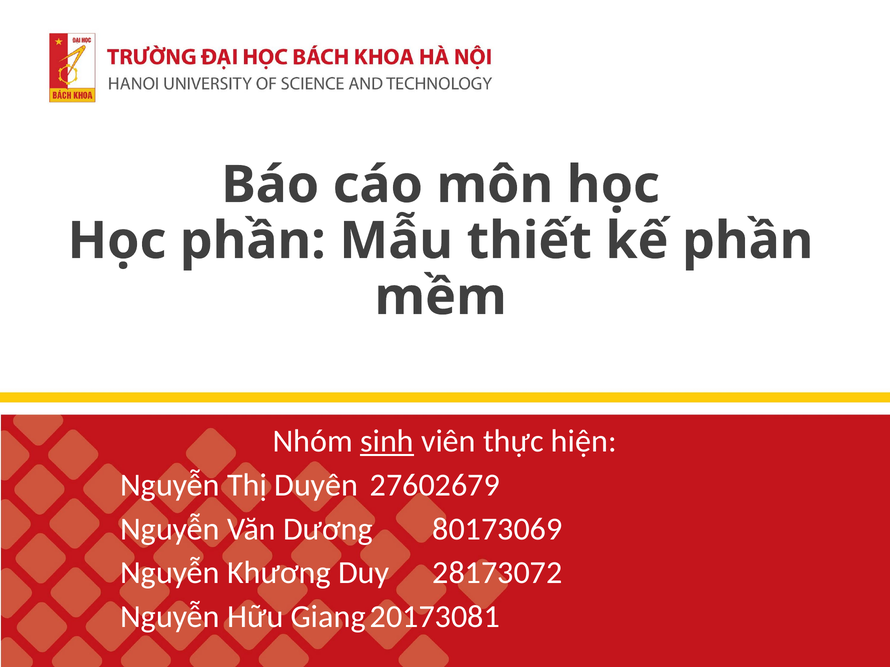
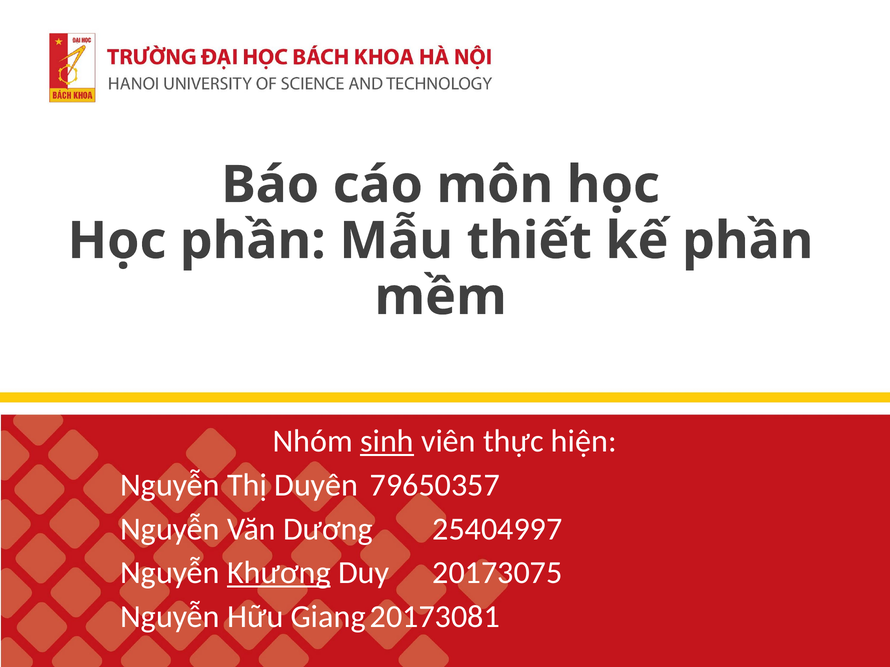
27602679: 27602679 -> 79650357
80173069: 80173069 -> 25404997
Khương underline: none -> present
28173072: 28173072 -> 20173075
